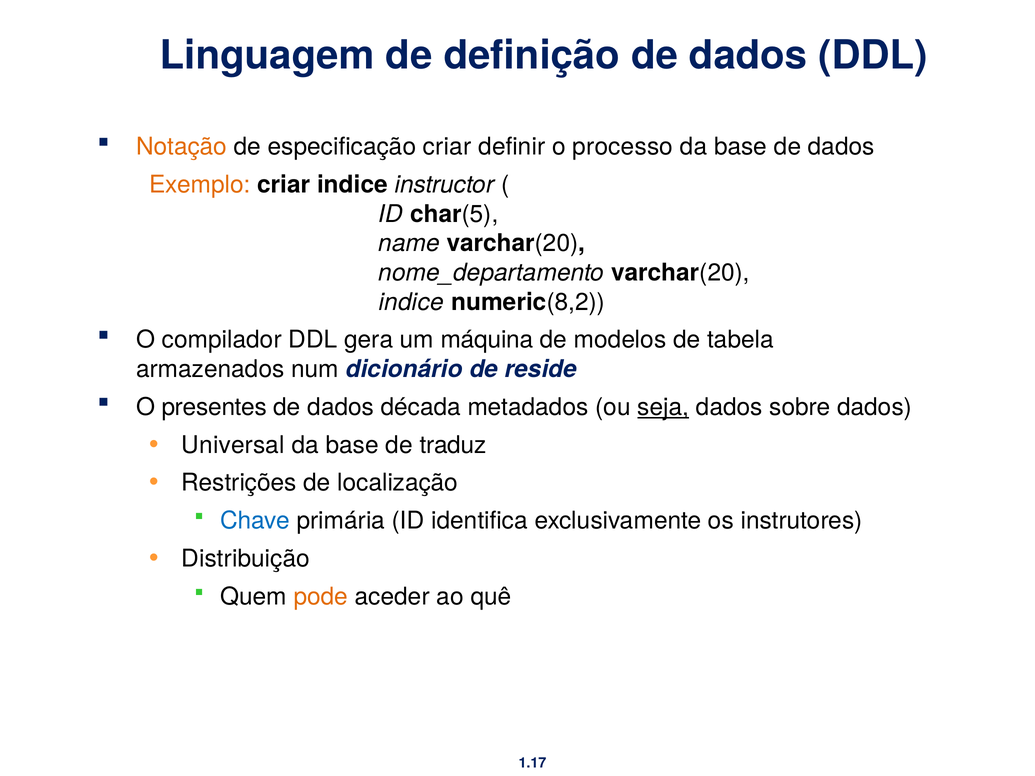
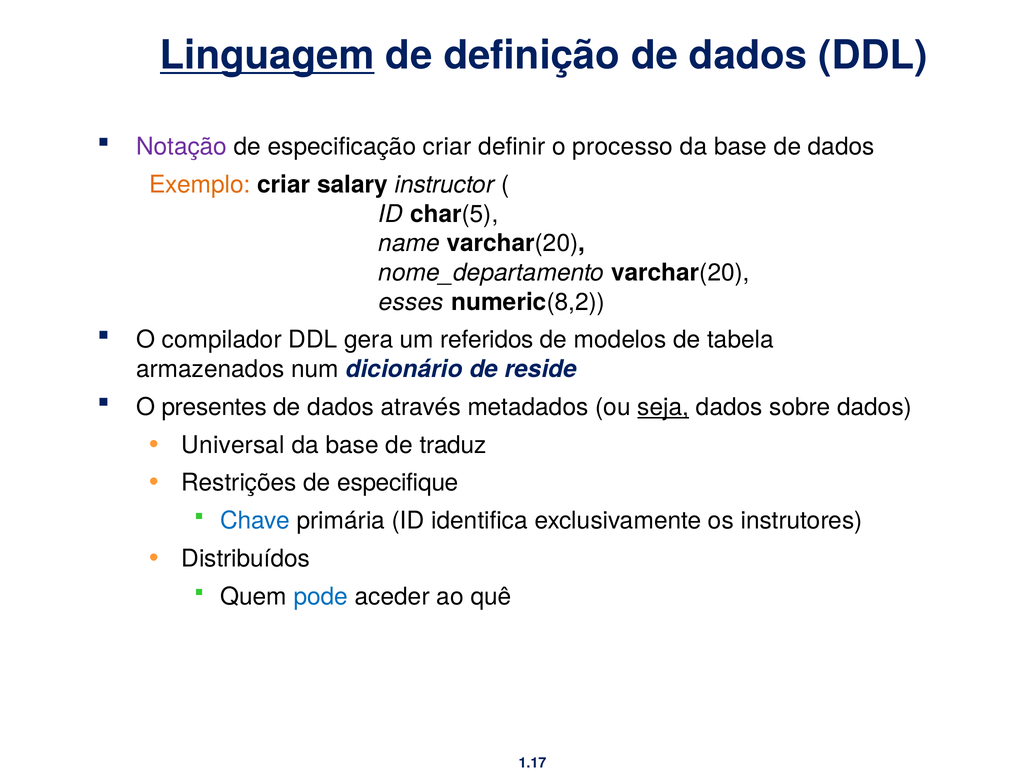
Linguagem underline: none -> present
Notação colour: orange -> purple
criar indice: indice -> salary
indice at (411, 302): indice -> esses
máquina: máquina -> referidos
década: década -> através
localização: localização -> especifique
Distribuição: Distribuição -> Distribuídos
pode colour: orange -> blue
